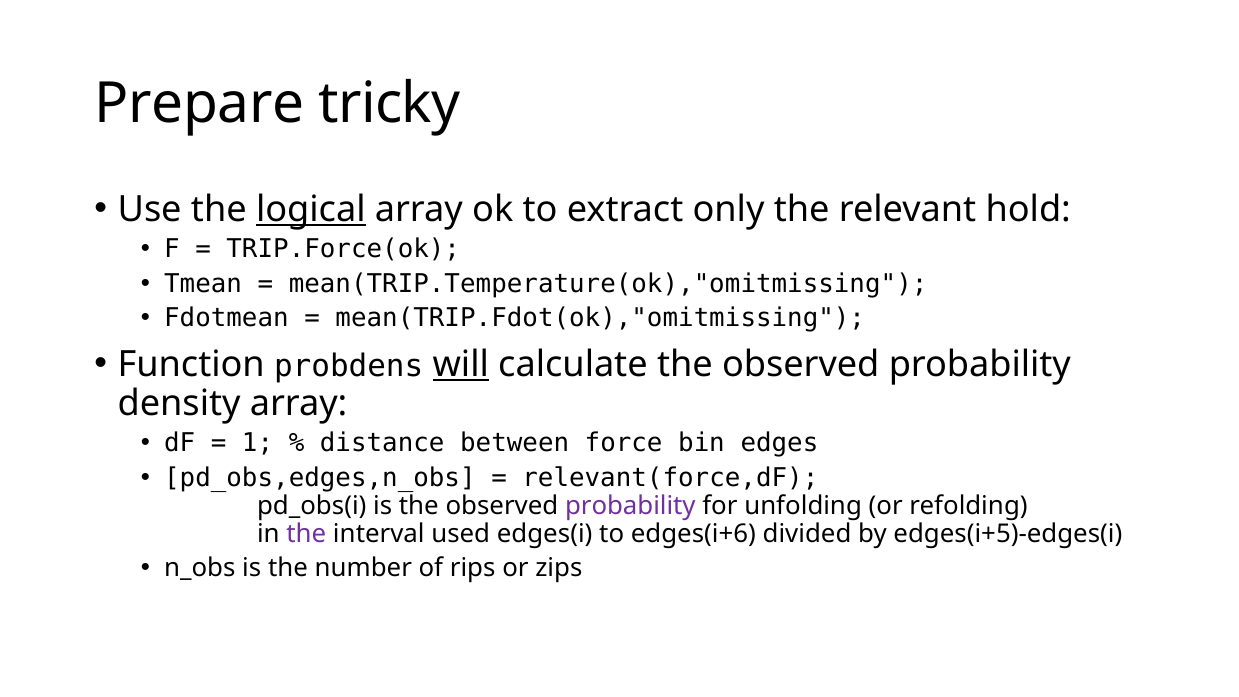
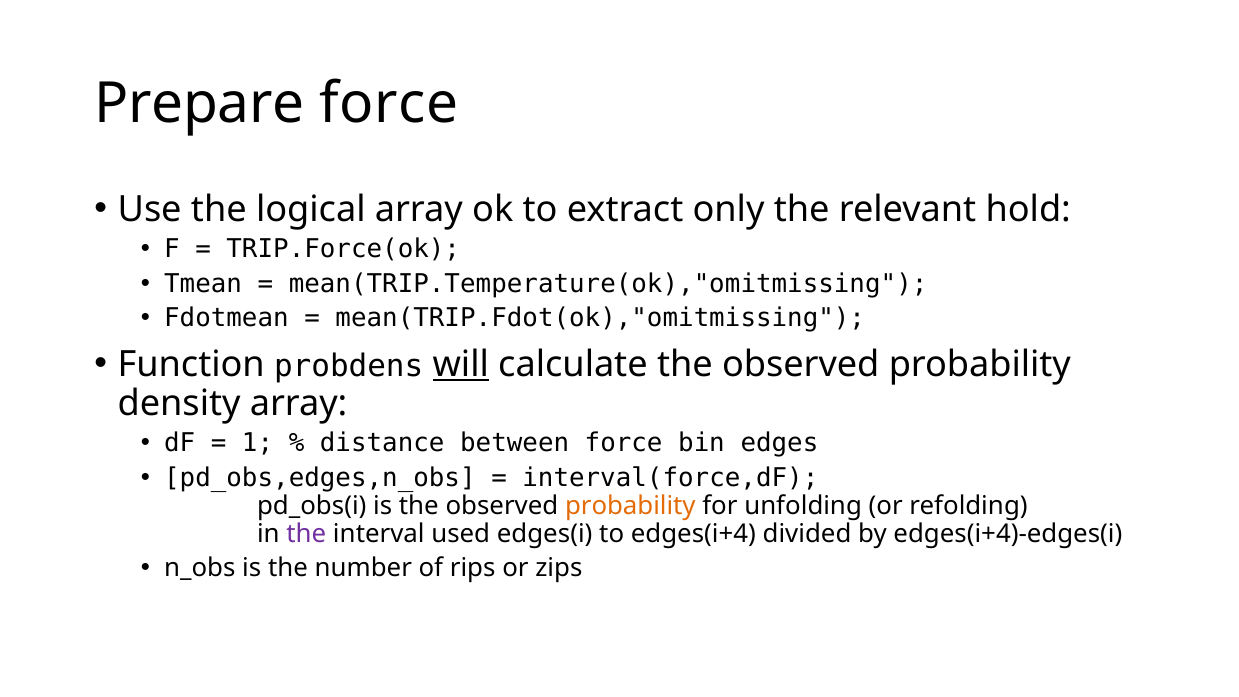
Prepare tricky: tricky -> force
logical underline: present -> none
relevant(force,dF: relevant(force,dF -> interval(force,dF
probability at (630, 506) colour: purple -> orange
edges(i+6: edges(i+6 -> edges(i+4
edges(i+5)-edges(i: edges(i+5)-edges(i -> edges(i+4)-edges(i
